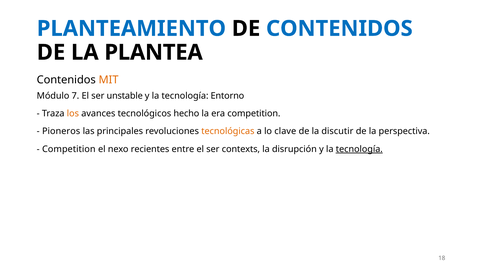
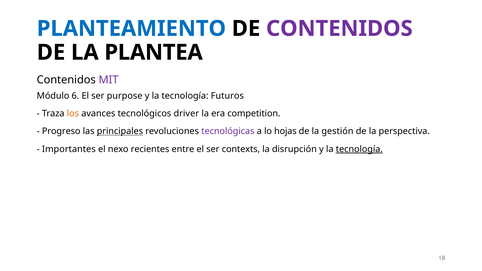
CONTENIDOS at (339, 29) colour: blue -> purple
MIT colour: orange -> purple
7: 7 -> 6
unstable: unstable -> purpose
Entorno: Entorno -> Futuros
hecho: hecho -> driver
Pioneros: Pioneros -> Progreso
principales underline: none -> present
tecnológicas colour: orange -> purple
clave: clave -> hojas
discutir: discutir -> gestión
Competition at (69, 149): Competition -> Importantes
